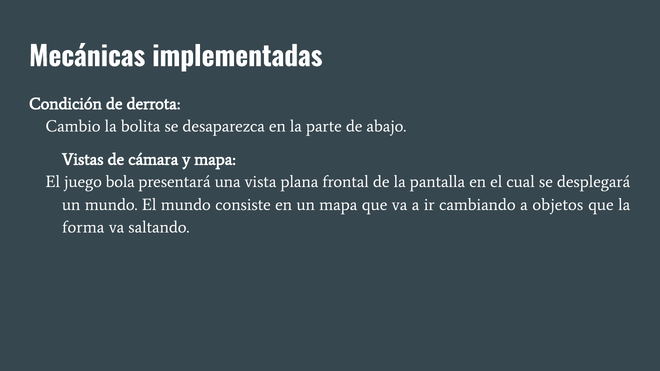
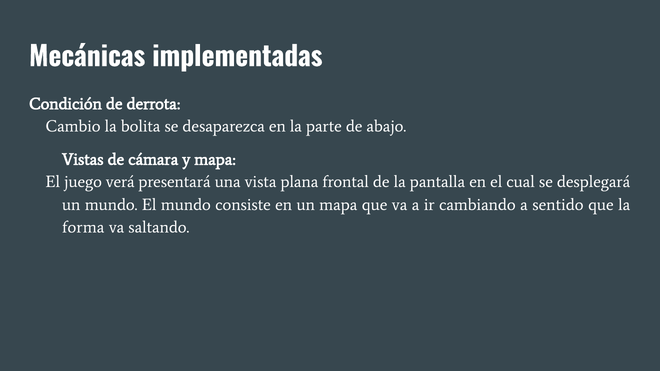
bola: bola -> verá
objetos: objetos -> sentido
